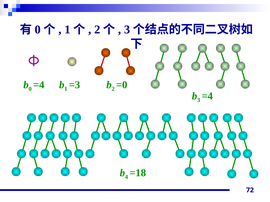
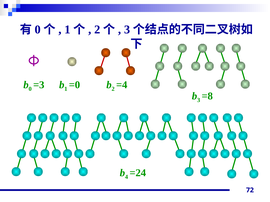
=4 at (39, 85): =4 -> =3
=3: =3 -> =0
=0: =0 -> =4
=4 at (207, 96): =4 -> =8
=18: =18 -> =24
